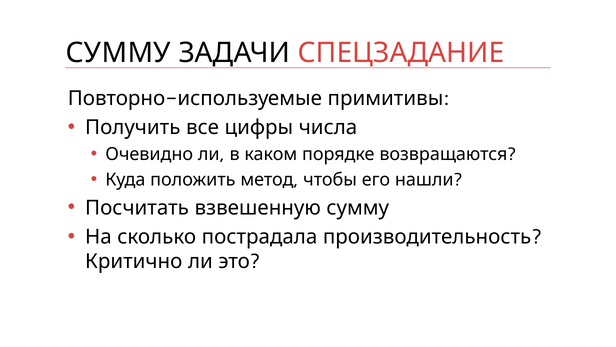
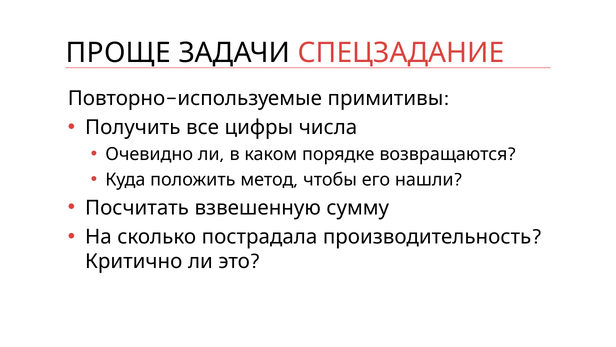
СУММУ at (118, 53): СУММУ -> ПРОЩЕ
